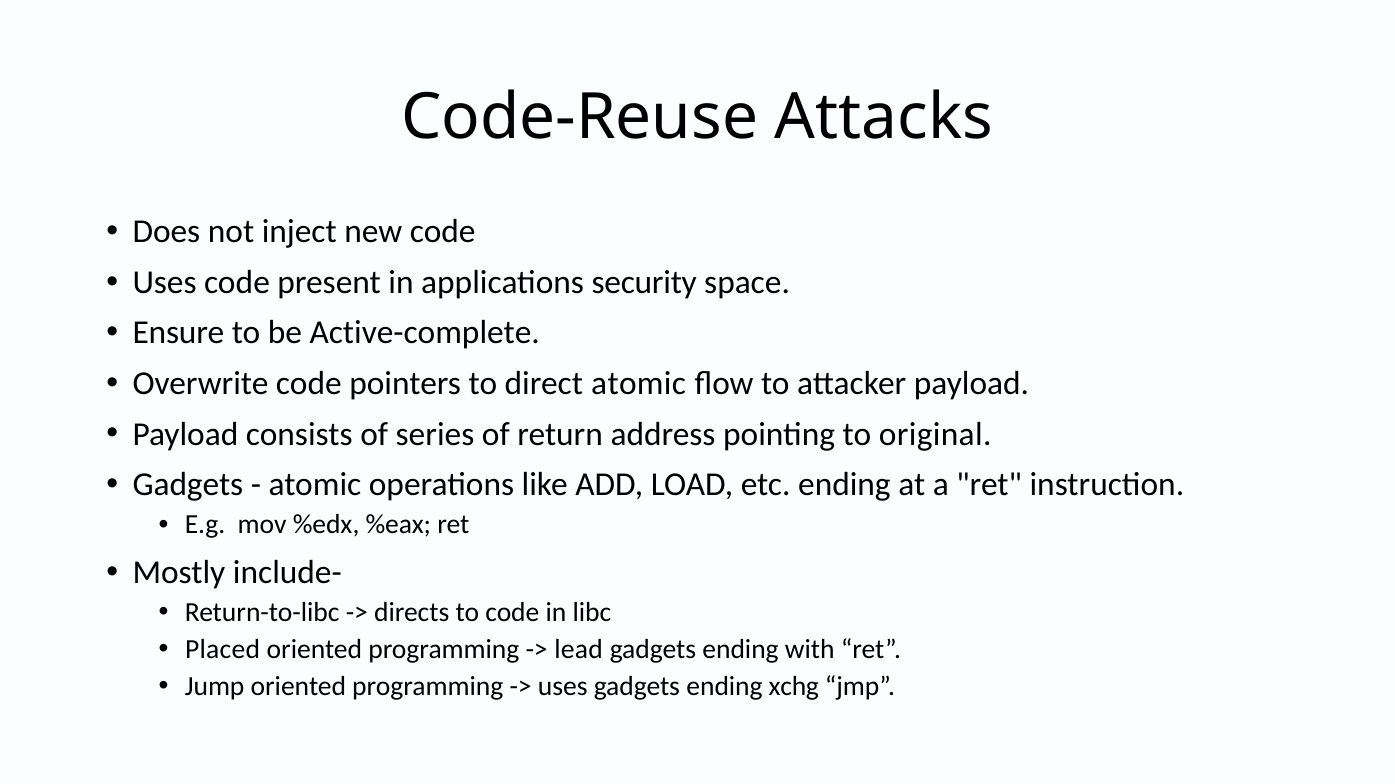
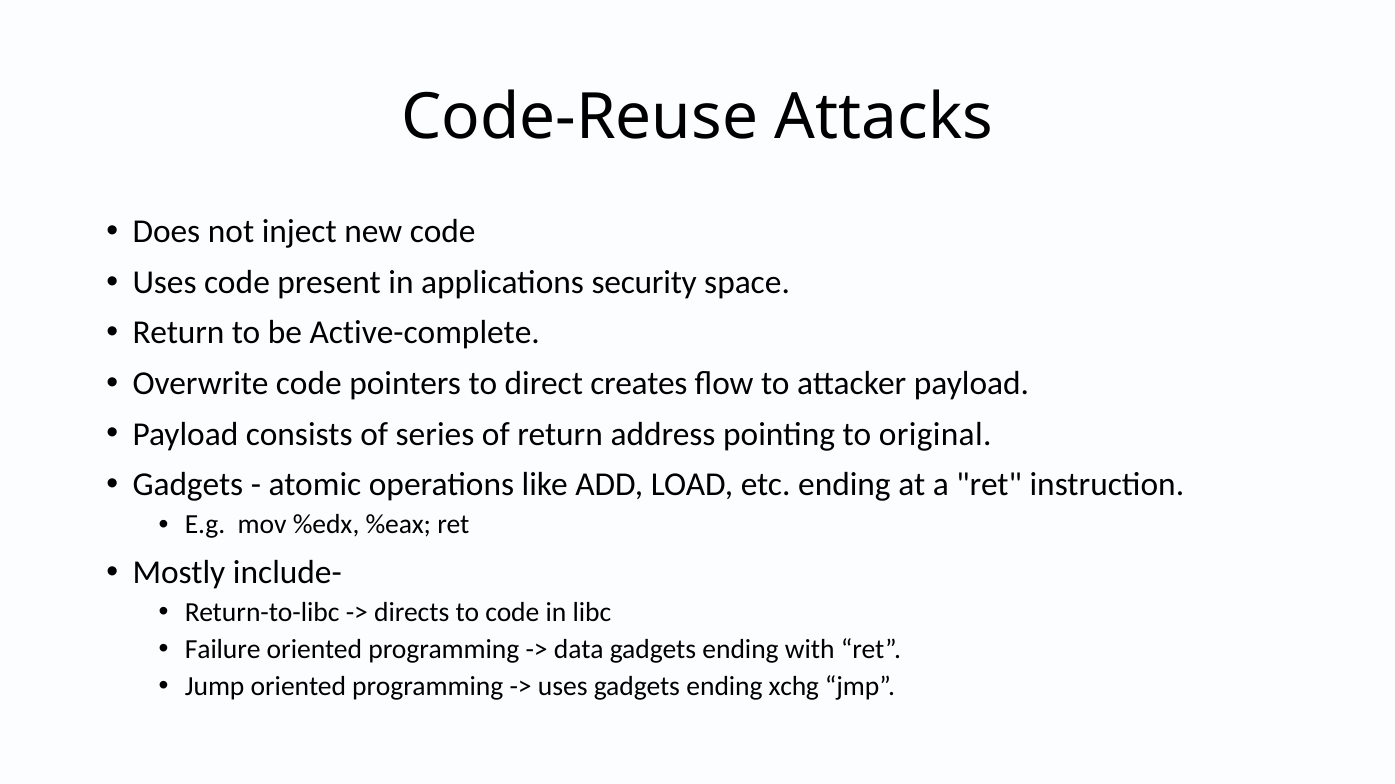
Ensure at (178, 333): Ensure -> Return
direct atomic: atomic -> creates
Placed: Placed -> Failure
lead: lead -> data
